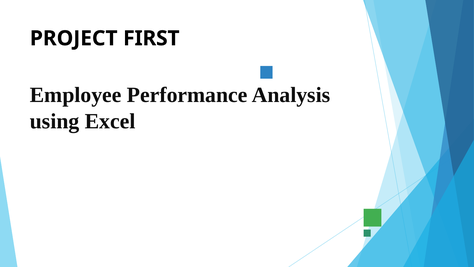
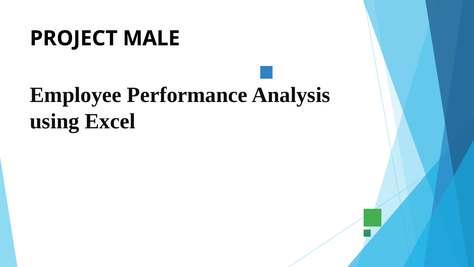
FIRST: FIRST -> MALE
